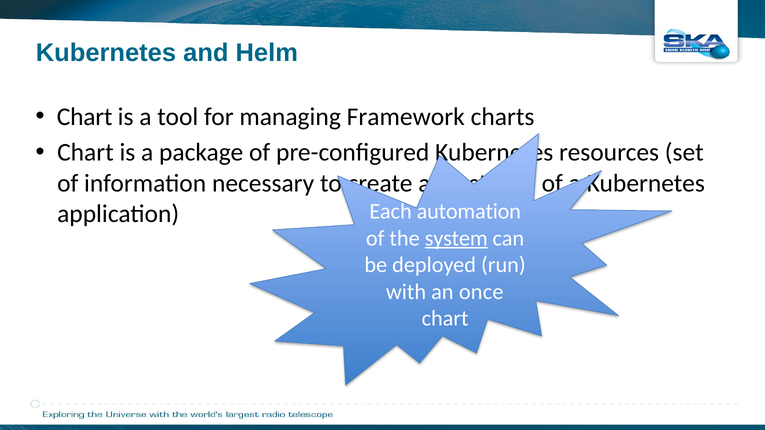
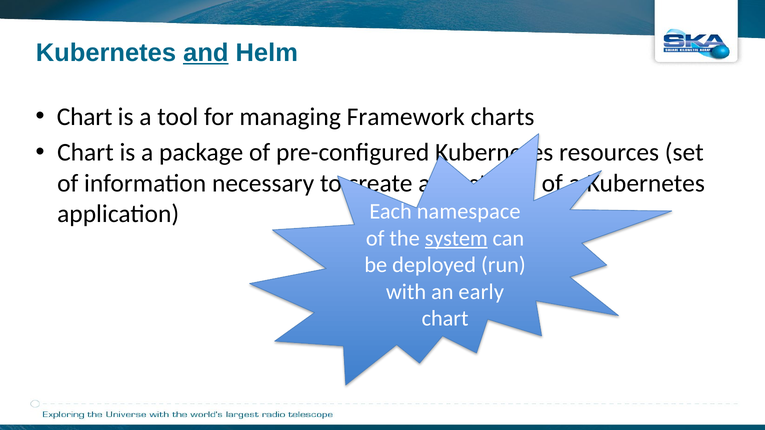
and underline: none -> present
automation: automation -> namespace
once: once -> early
